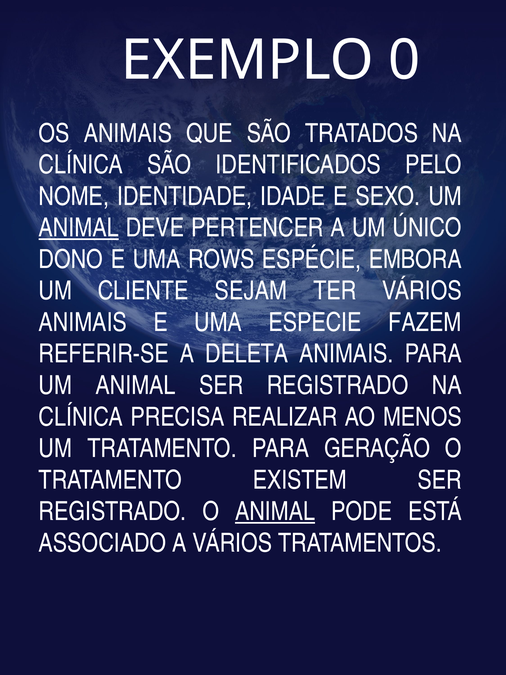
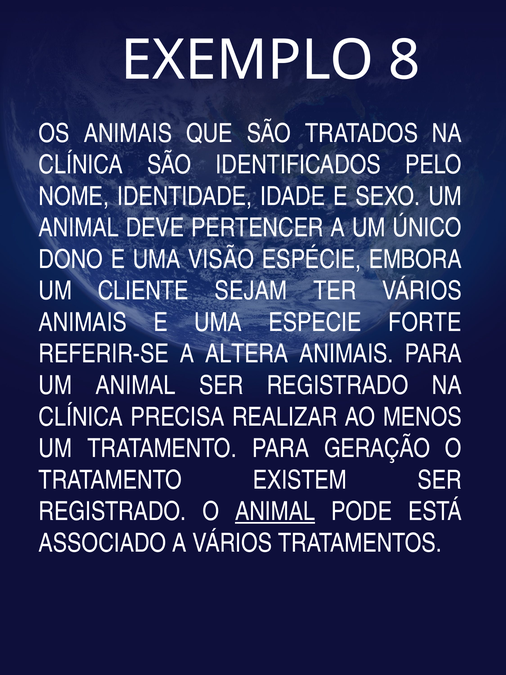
0: 0 -> 8
ANIMAL at (79, 228) underline: present -> none
ROWS: ROWS -> VISÃO
FAZEM: FAZEM -> FORTE
DELETA: DELETA -> ALTERA
